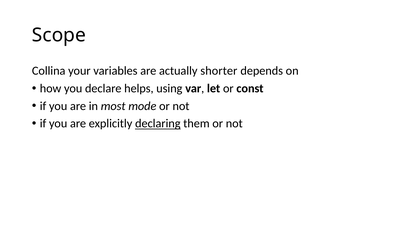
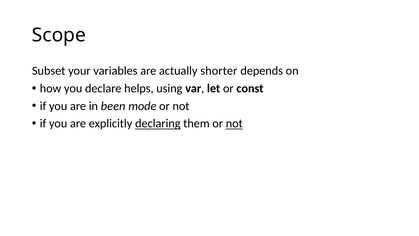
Collina: Collina -> Subset
most: most -> been
not at (234, 123) underline: none -> present
